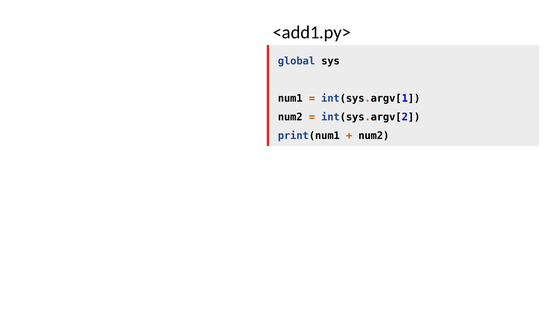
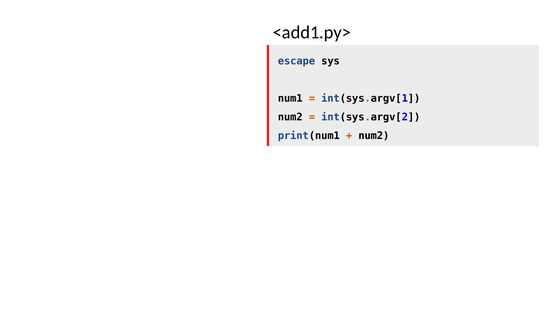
global: global -> escape
